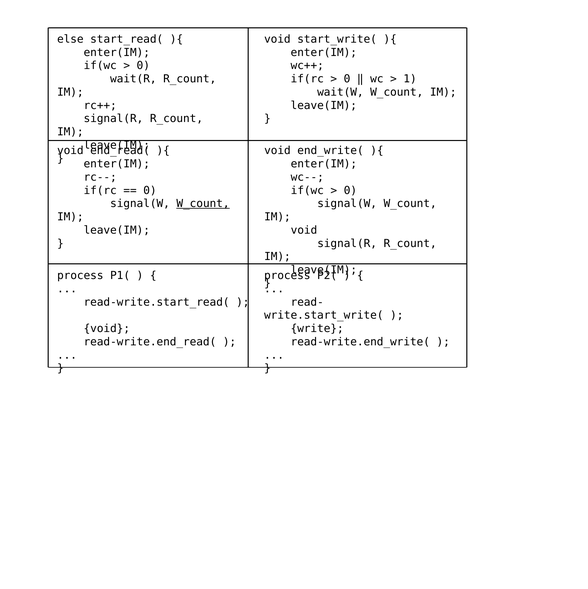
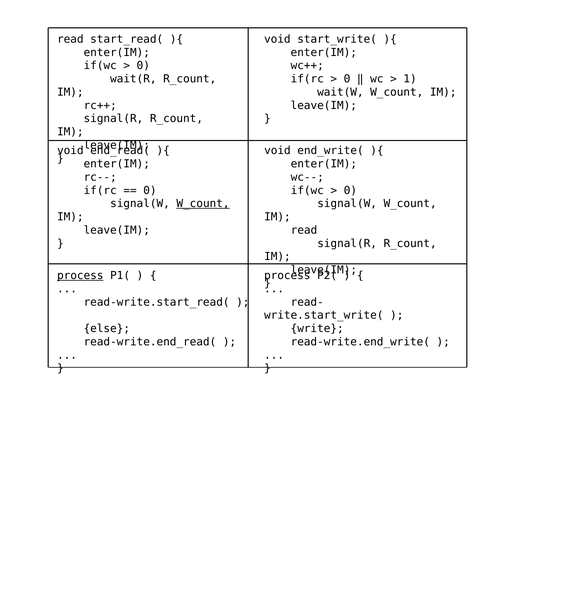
else at (70, 39): else -> read
void at (304, 230): void -> read
process at (80, 275) underline: none -> present
void at (107, 328): void -> else
